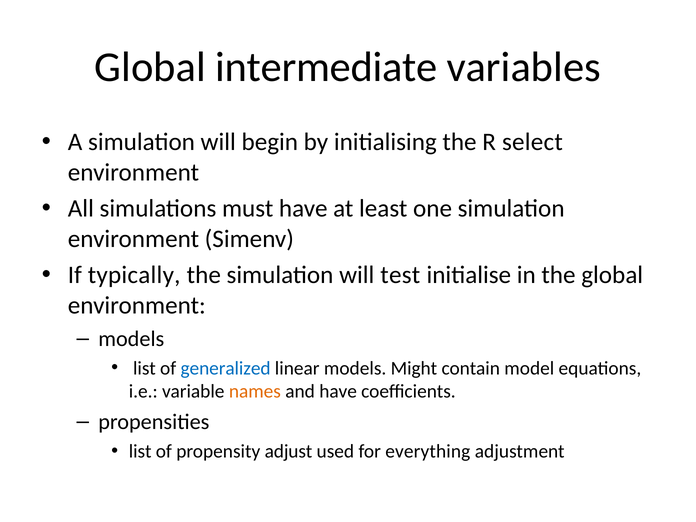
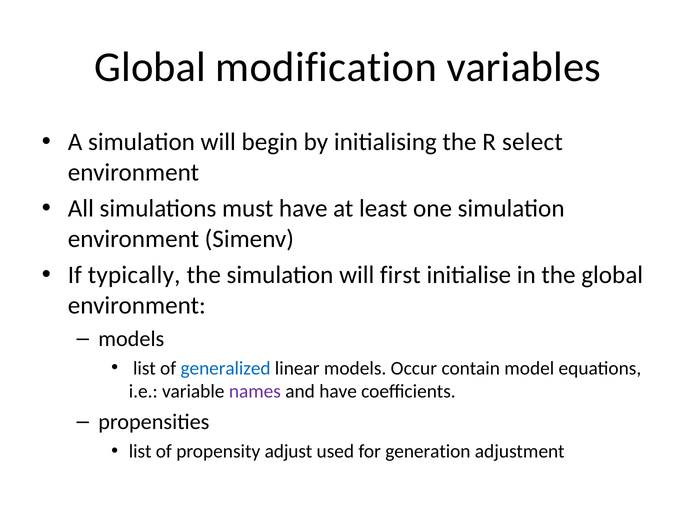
intermediate: intermediate -> modification
test: test -> first
Might: Might -> Occur
names colour: orange -> purple
everything: everything -> generation
